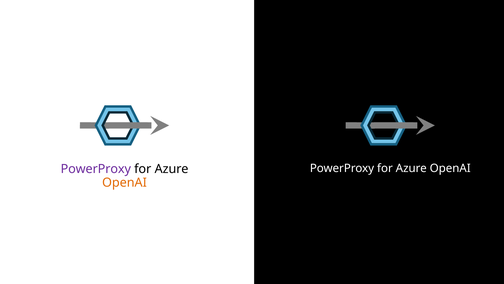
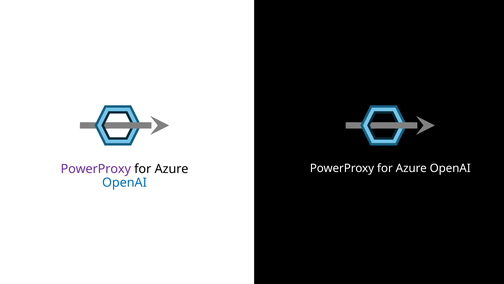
OpenAI at (125, 182) colour: orange -> blue
